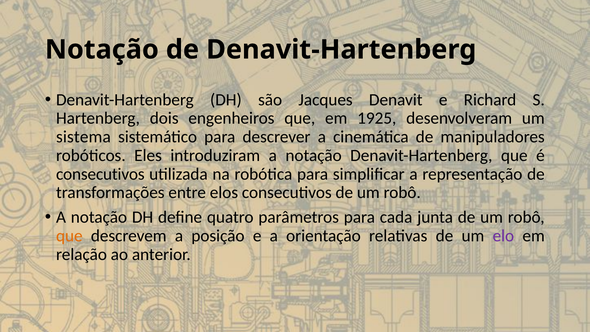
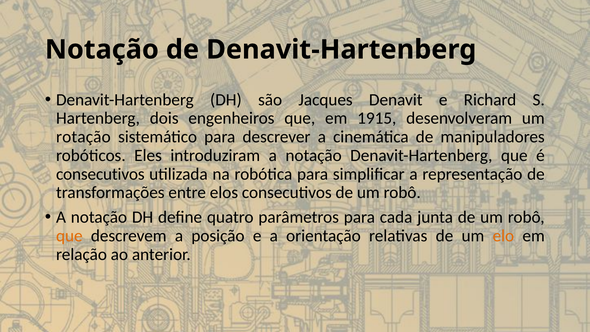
1925: 1925 -> 1915
sistema: sistema -> rotação
elo colour: purple -> orange
